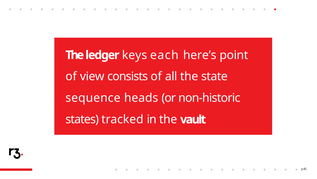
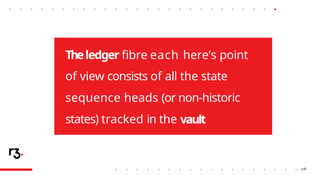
keys: keys -> fibre
